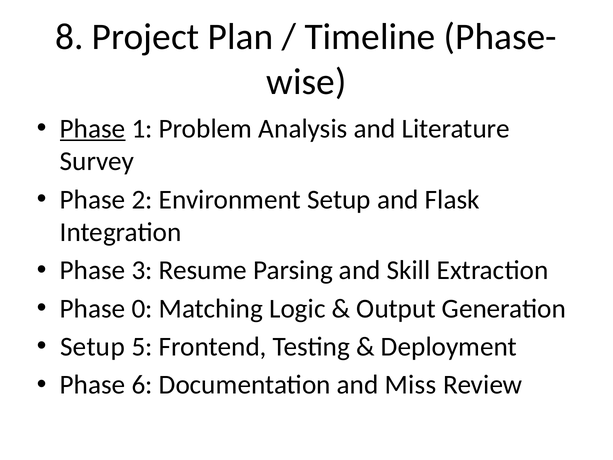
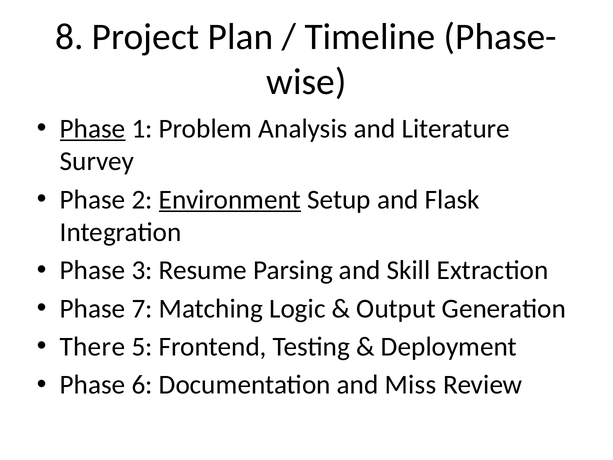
Environment underline: none -> present
0: 0 -> 7
Setup at (92, 347): Setup -> There
